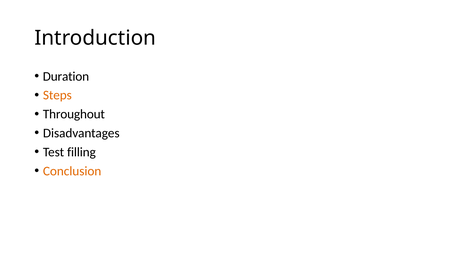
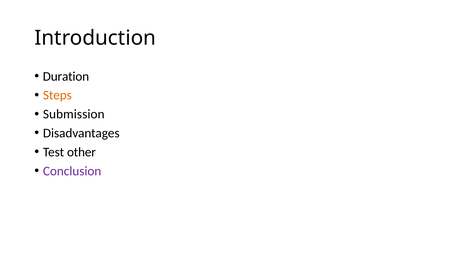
Throughout: Throughout -> Submission
filling: filling -> other
Conclusion colour: orange -> purple
